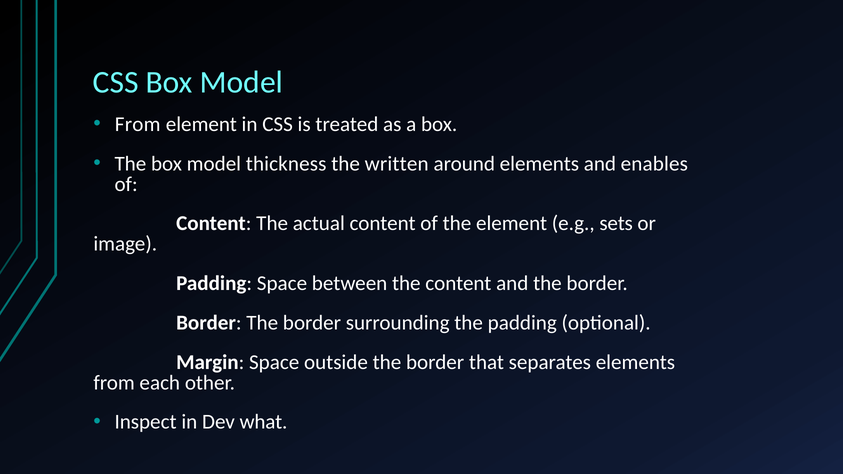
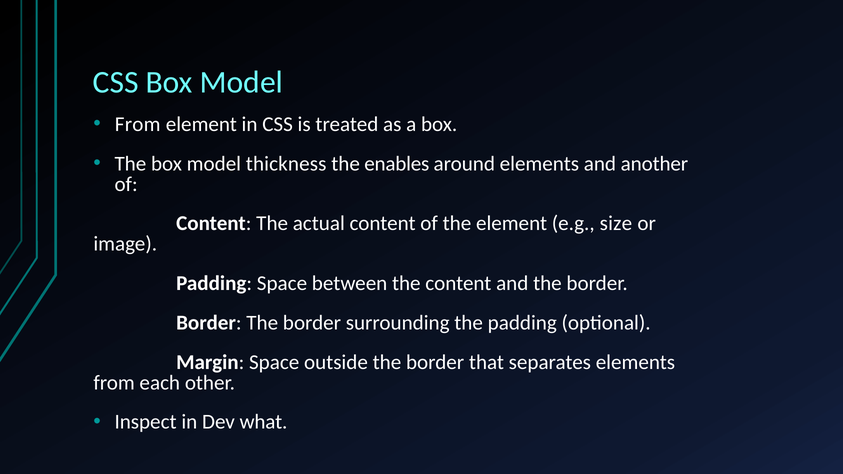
written: written -> enables
enables: enables -> another
sets: sets -> size
